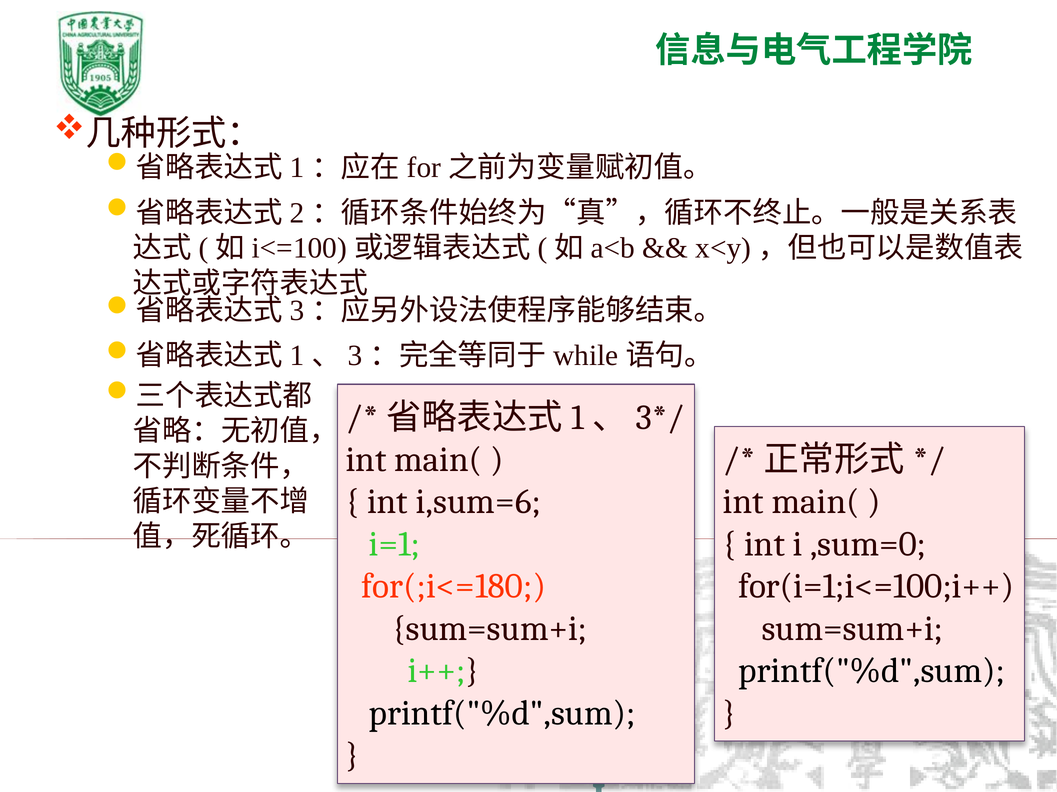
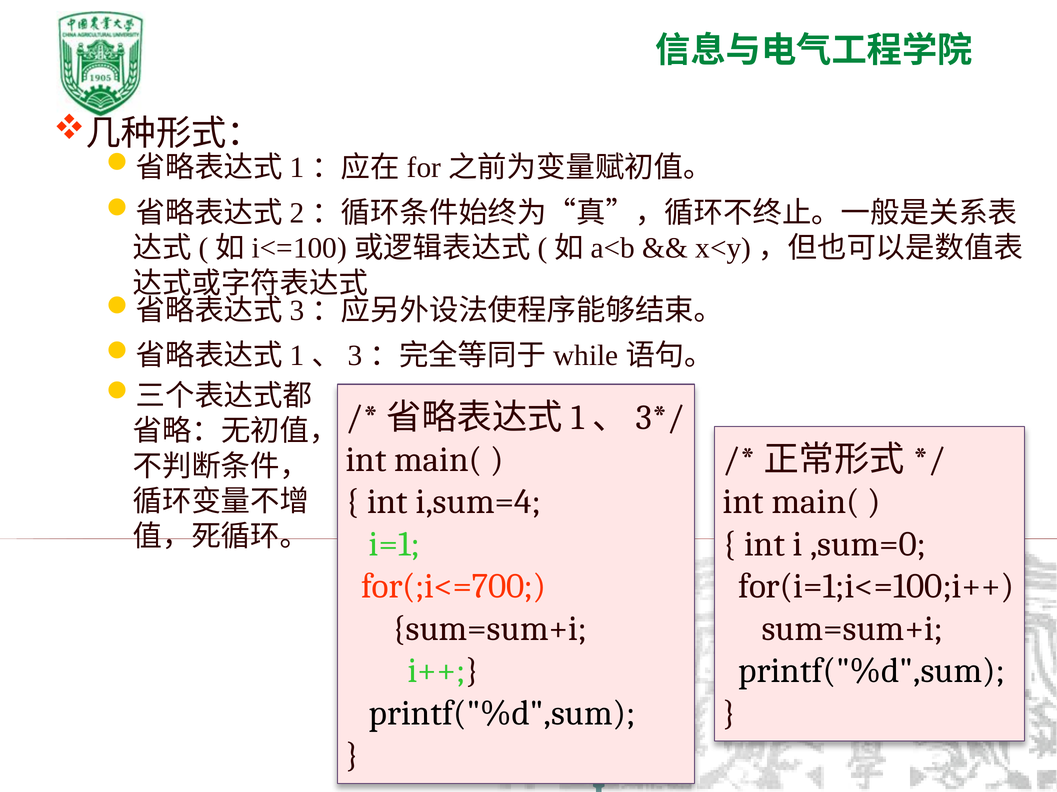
i,sum=6: i,sum=6 -> i,sum=4
for(;i<=180: for(;i<=180 -> for(;i<=700
